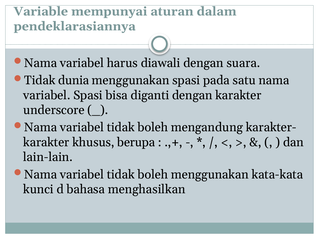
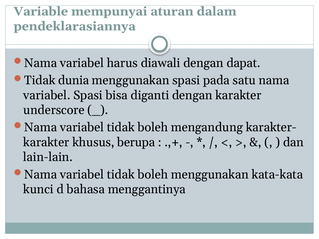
suara: suara -> dapat
menghasilkan: menghasilkan -> menggantinya
